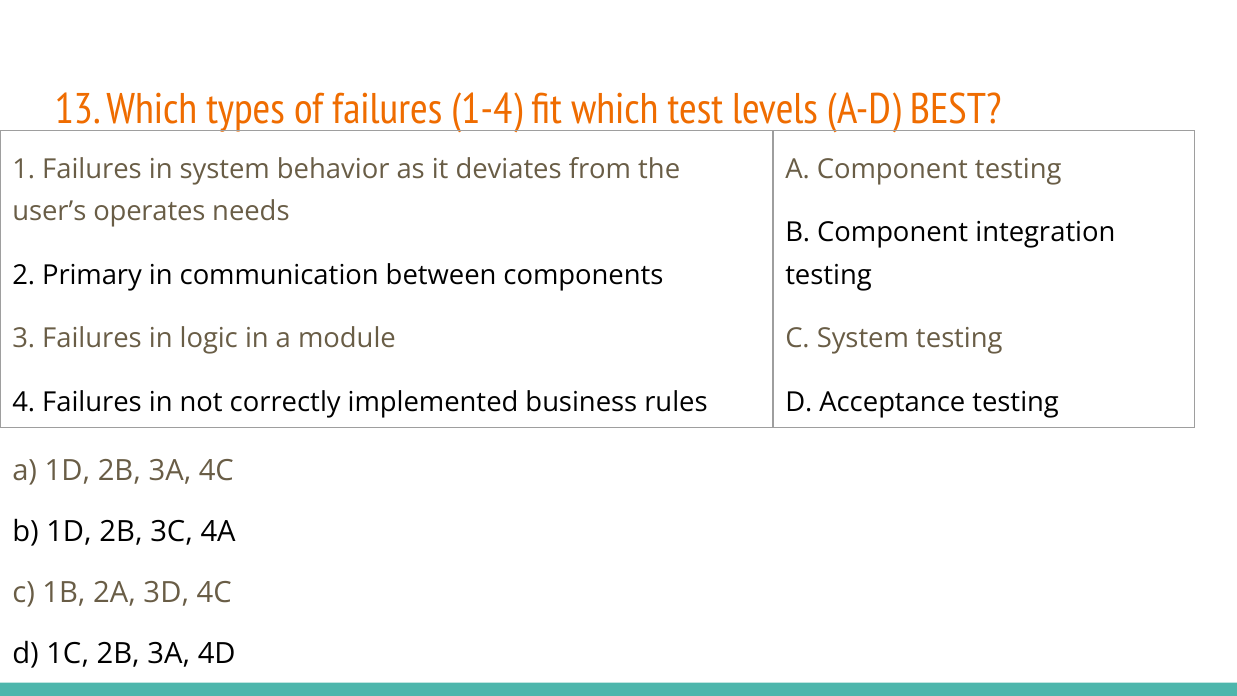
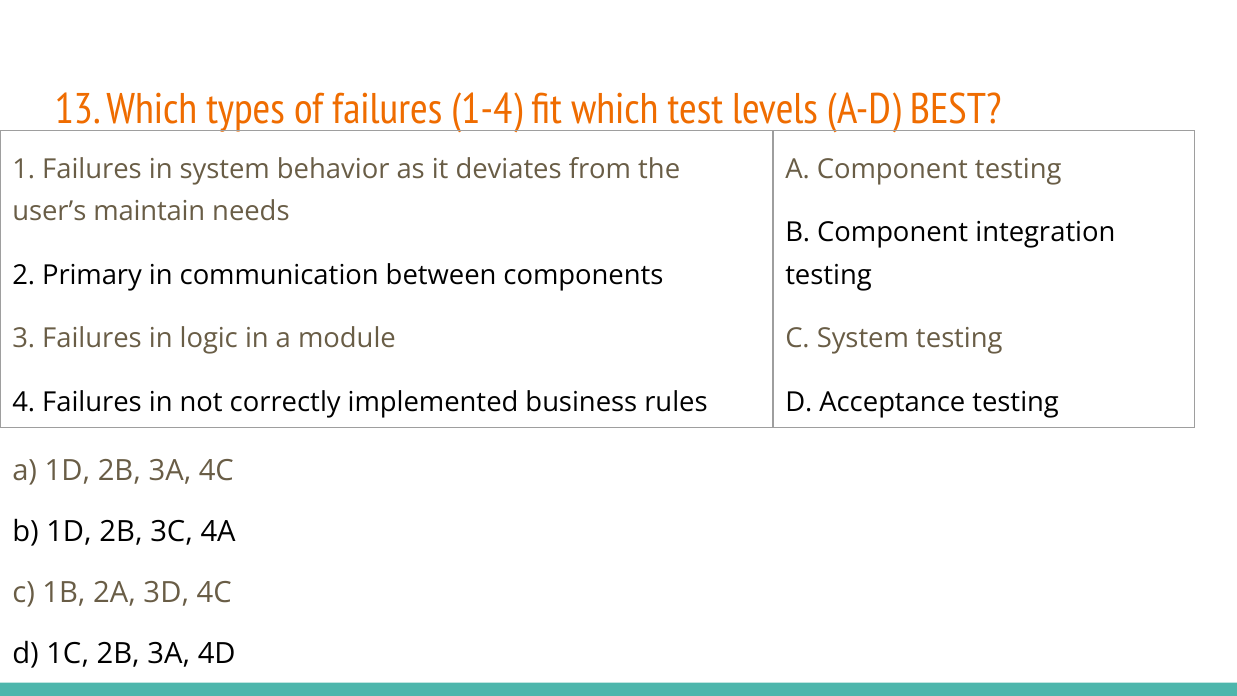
operates: operates -> maintain
